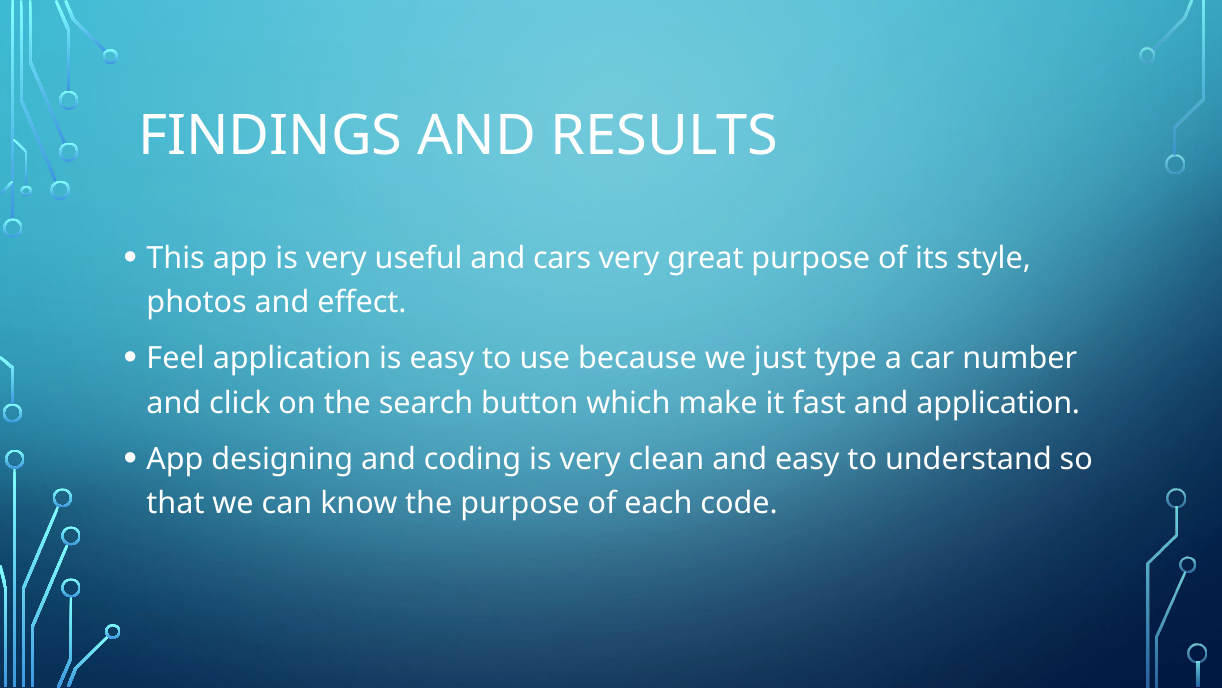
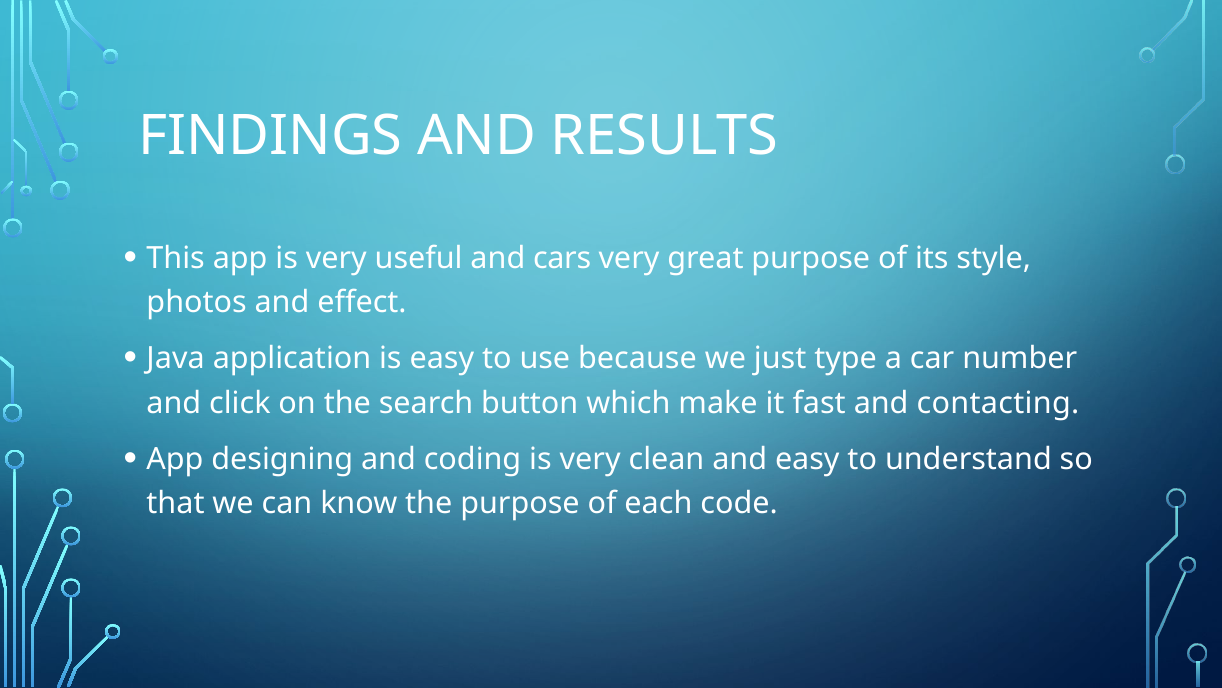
Feel: Feel -> Java
and application: application -> contacting
